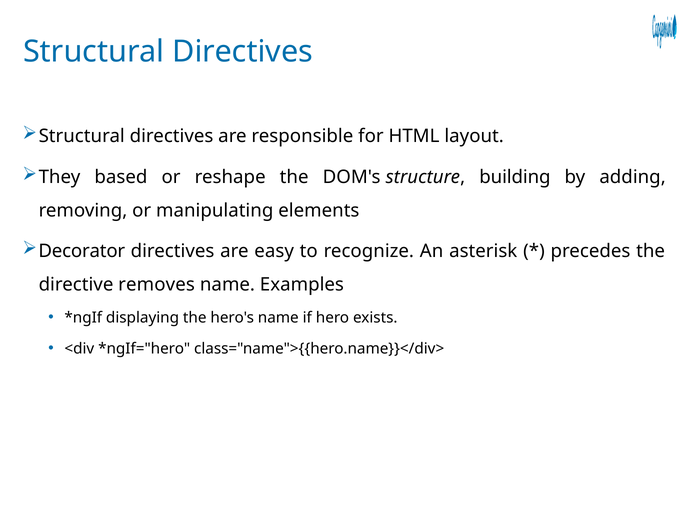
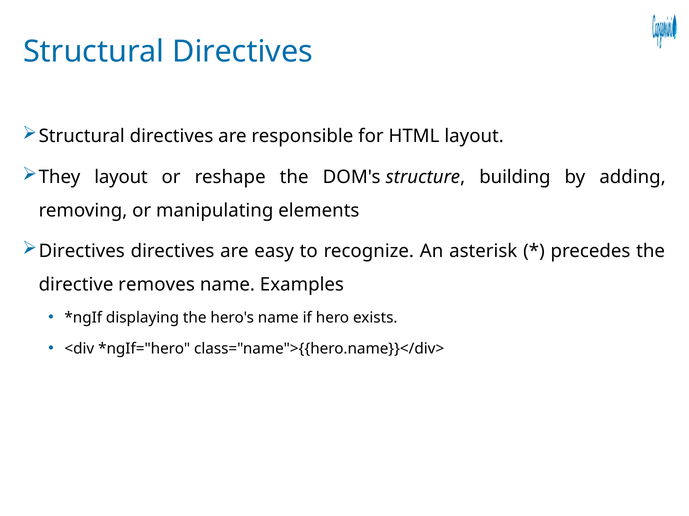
They based: based -> layout
Decorator at (82, 252): Decorator -> Directives
